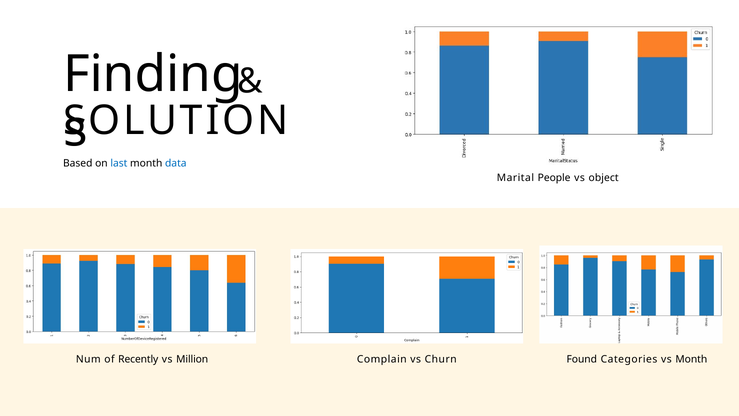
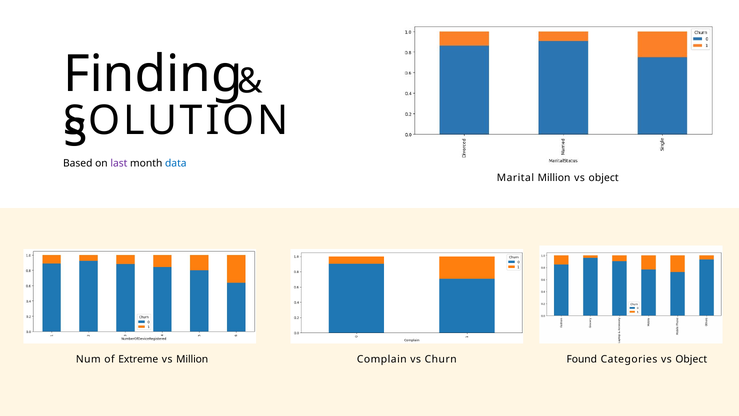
last colour: blue -> purple
Marital People: People -> Million
Recently: Recently -> Extreme
Categories vs Month: Month -> Object
